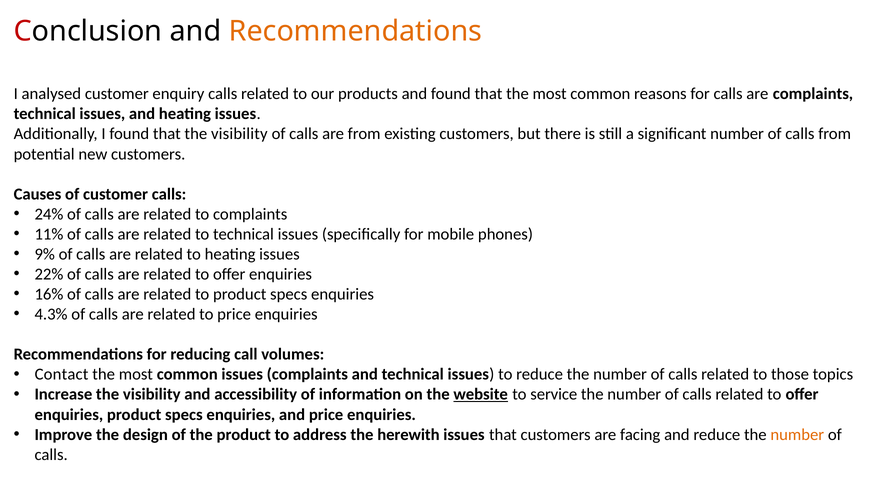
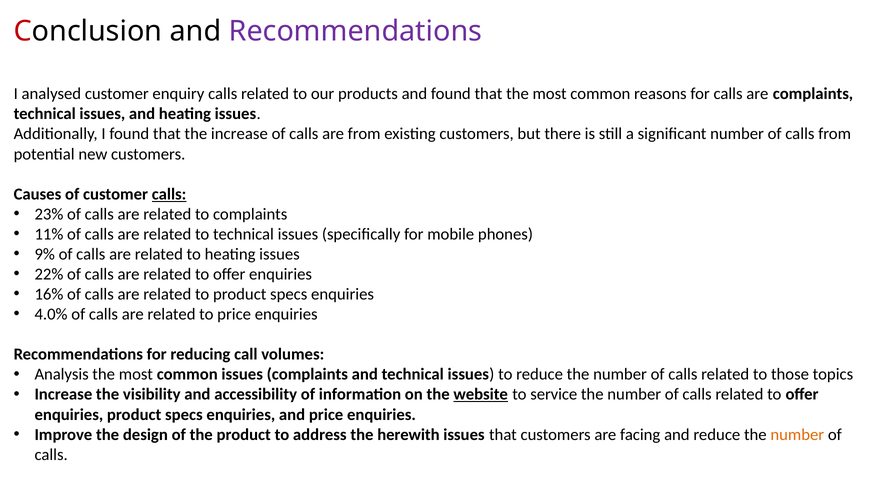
Recommendations at (355, 31) colour: orange -> purple
that the visibility: visibility -> increase
calls at (169, 194) underline: none -> present
24%: 24% -> 23%
4.3%: 4.3% -> 4.0%
Contact: Contact -> Analysis
